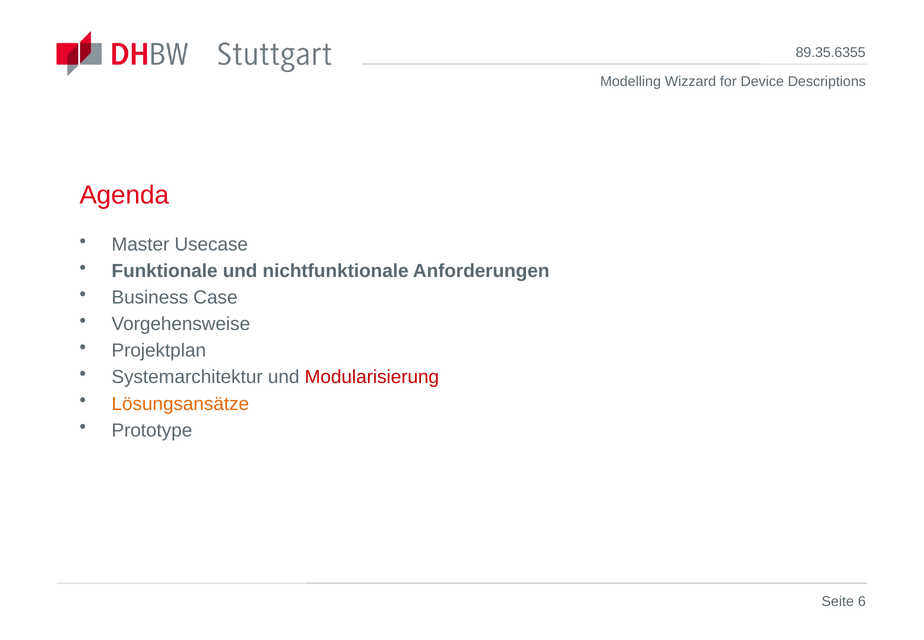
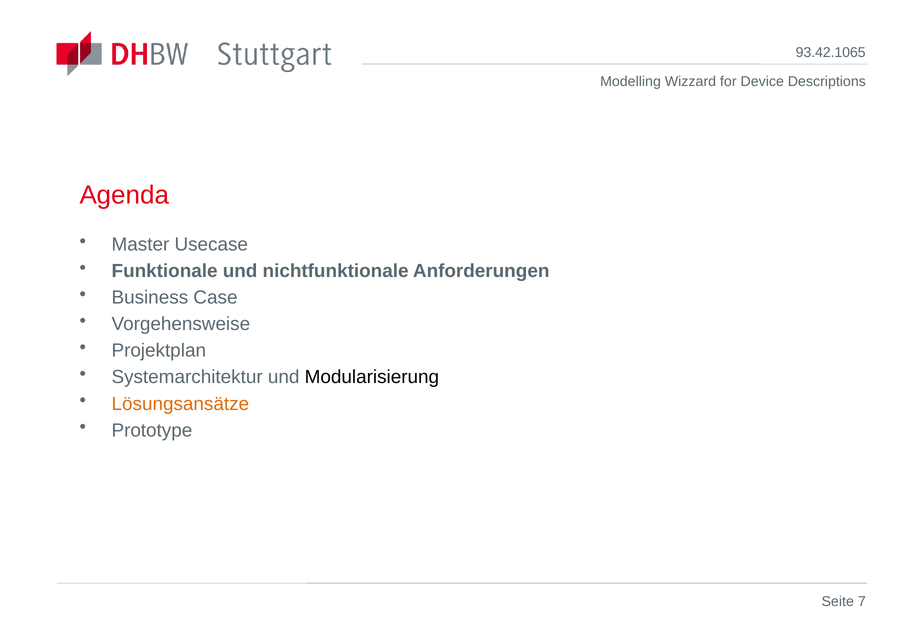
89.35.6355: 89.35.6355 -> 93.42.1065
Modularisierung colour: red -> black
6: 6 -> 7
